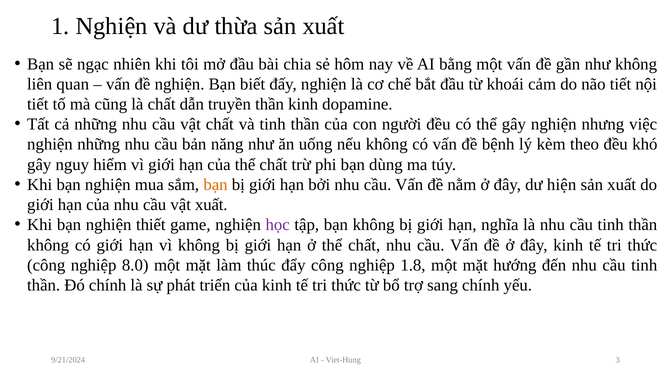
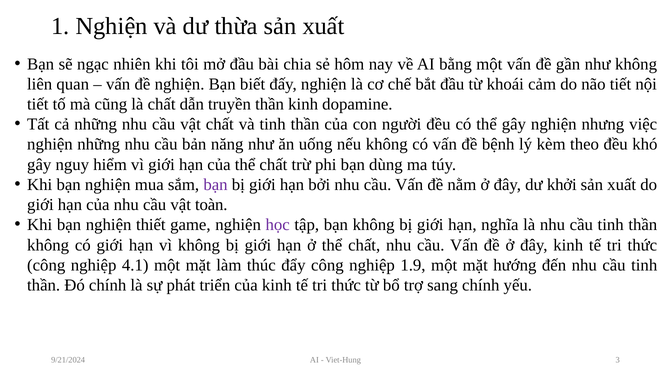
bạn at (215, 185) colour: orange -> purple
hiện: hiện -> khởi
vật xuất: xuất -> toàn
8.0: 8.0 -> 4.1
1.8: 1.8 -> 1.9
